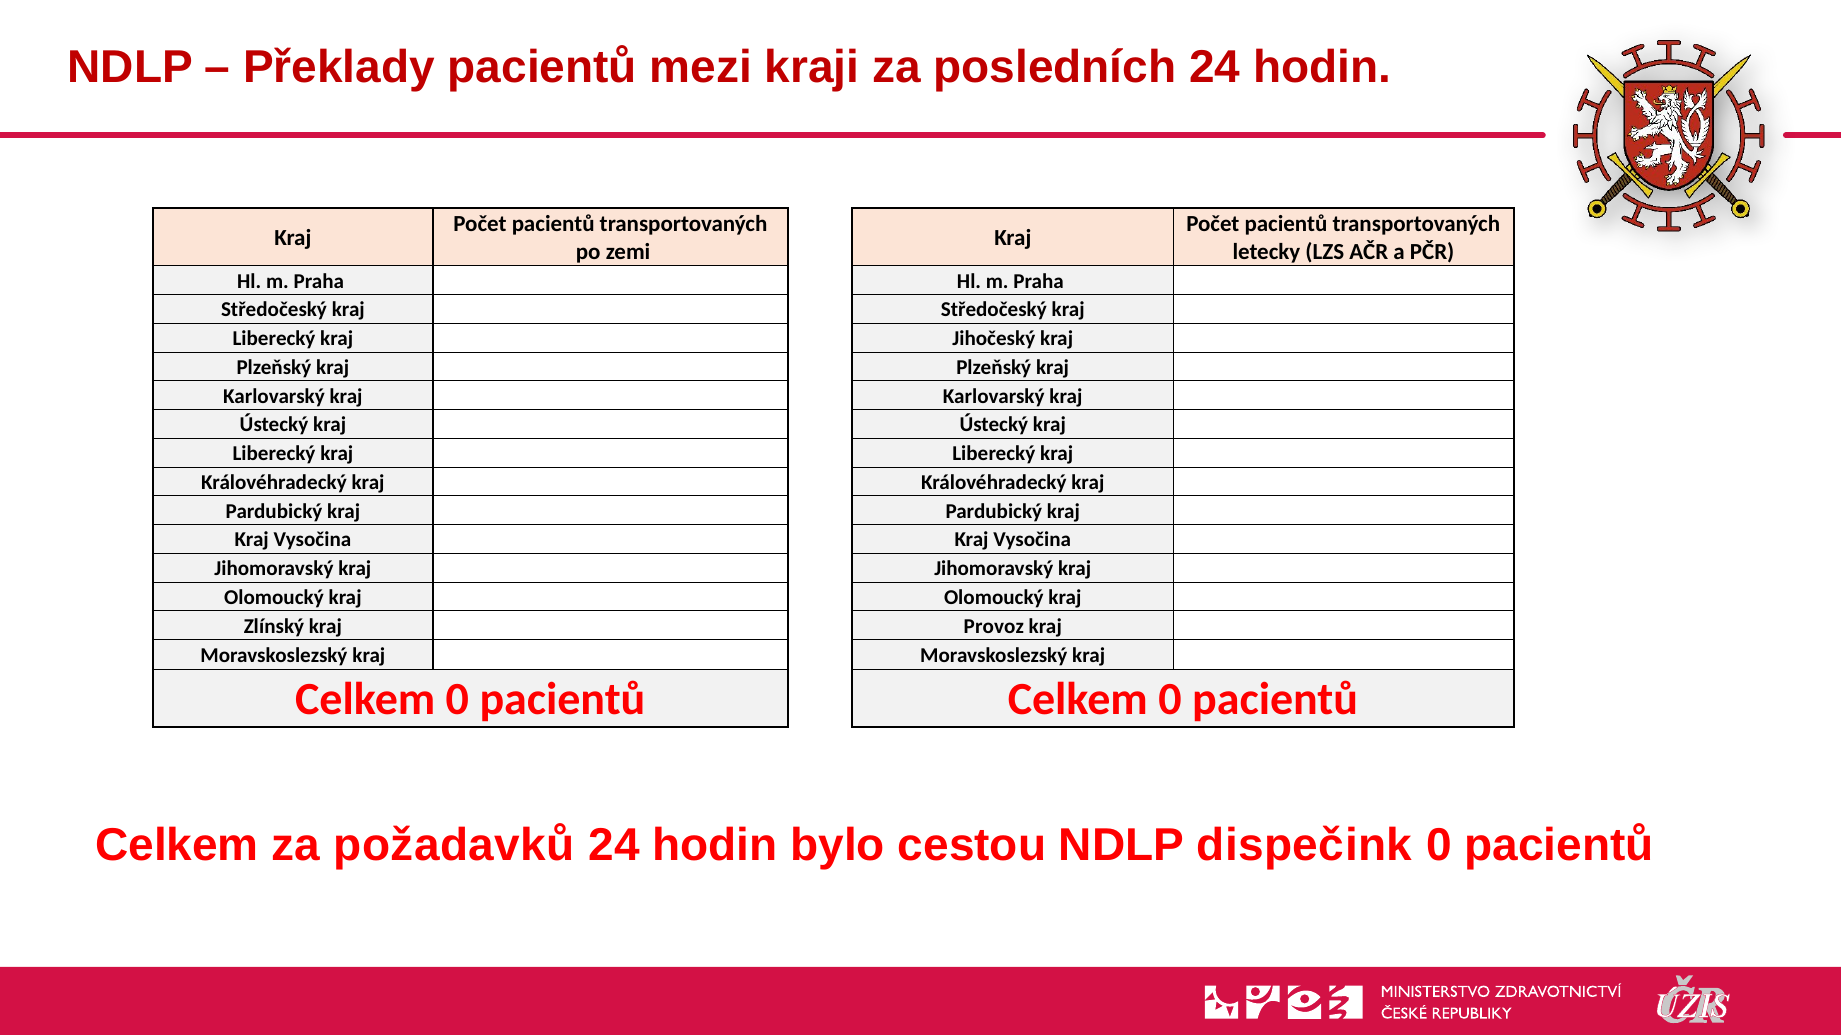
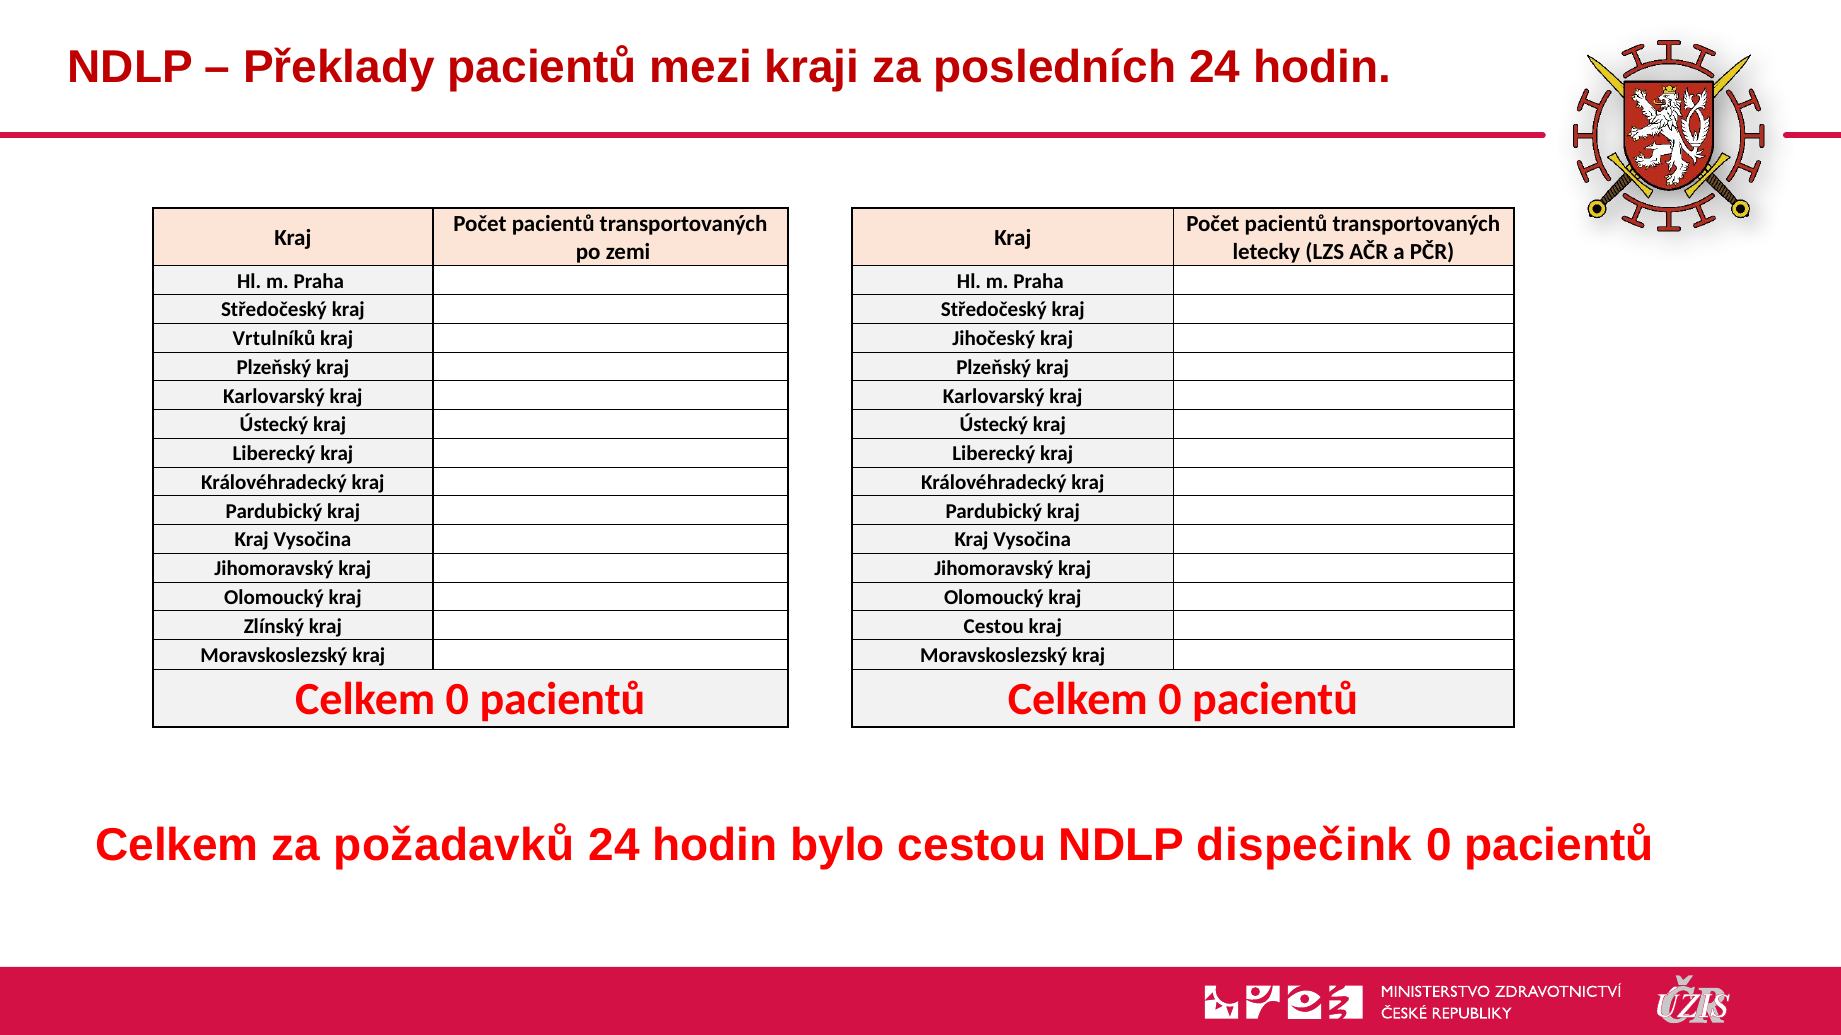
Liberecký at (274, 339): Liberecký -> Vrtulníků
Provoz at (994, 626): Provoz -> Cestou
